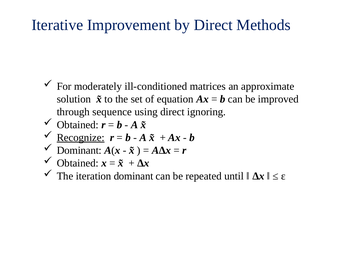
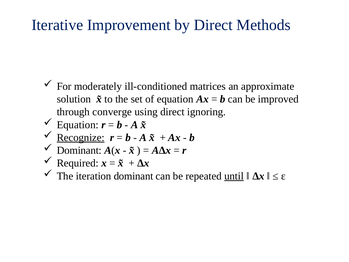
sequence: sequence -> converge
Obtained at (78, 125): Obtained -> Equation
Obtained at (78, 163): Obtained -> Required
until underline: none -> present
